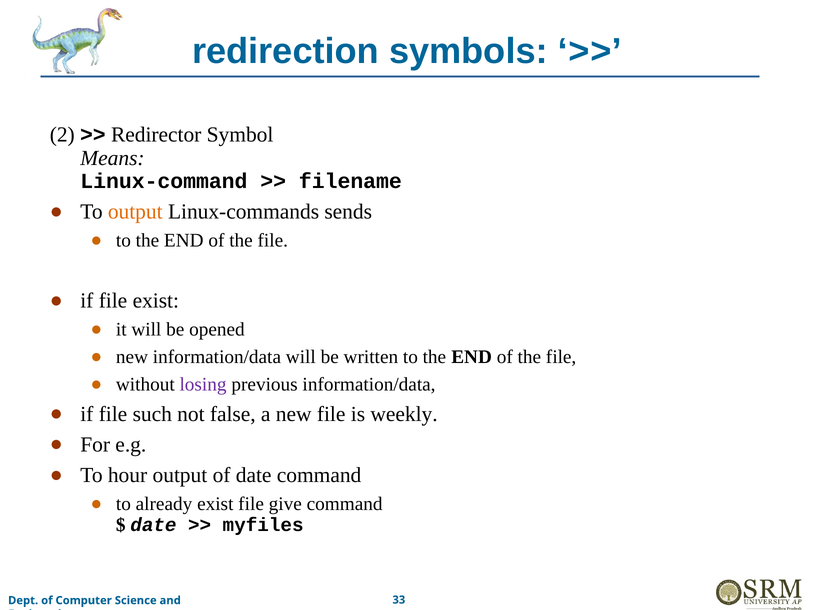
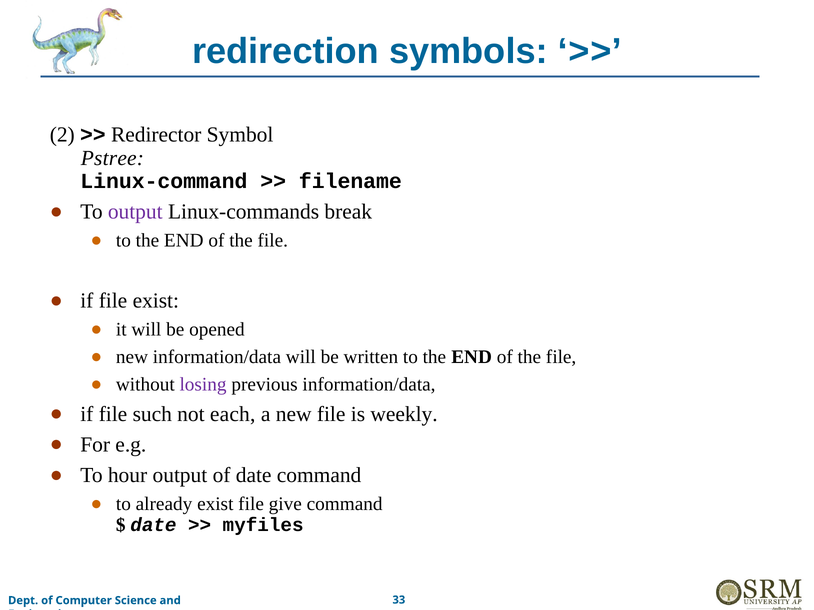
Means: Means -> Pstree
output at (135, 212) colour: orange -> purple
sends: sends -> break
false: false -> each
